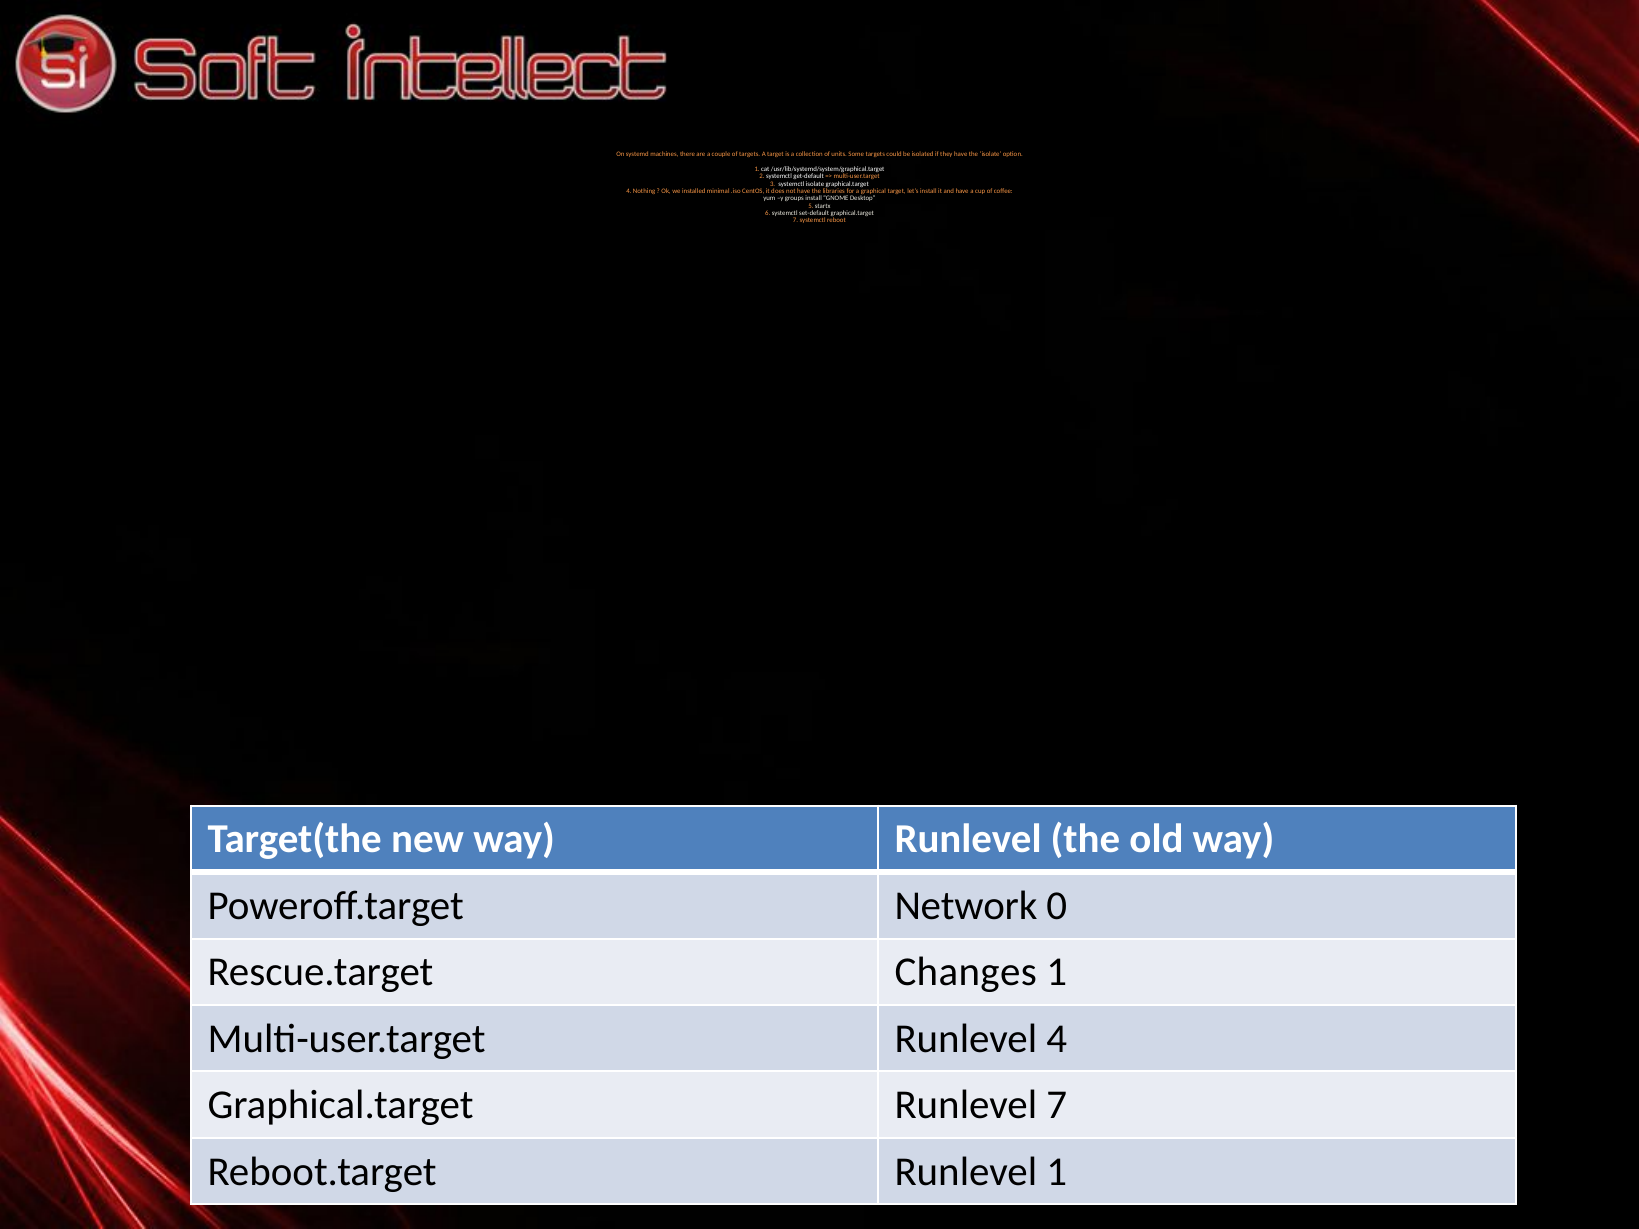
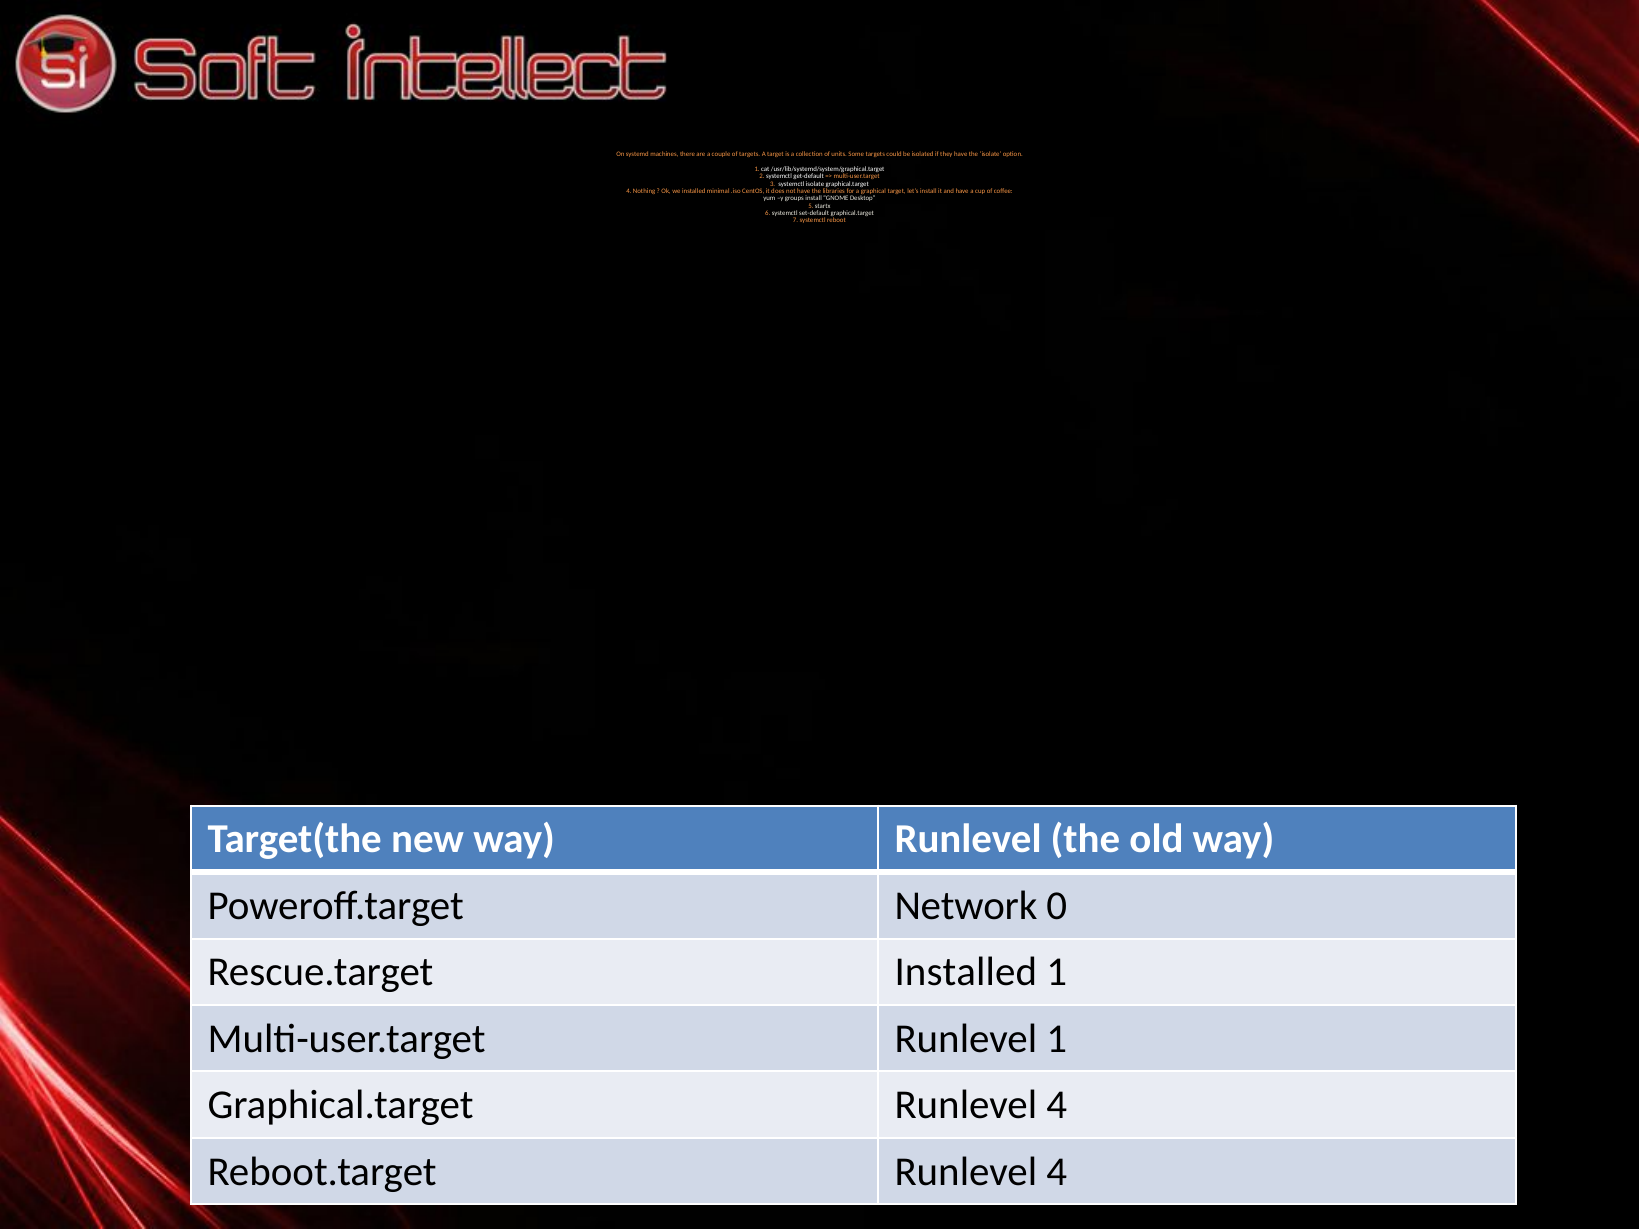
Rescue.target Changes: Changes -> Installed
Runlevel 4: 4 -> 1
Graphical.target Runlevel 7: 7 -> 4
Reboot.target Runlevel 1: 1 -> 4
